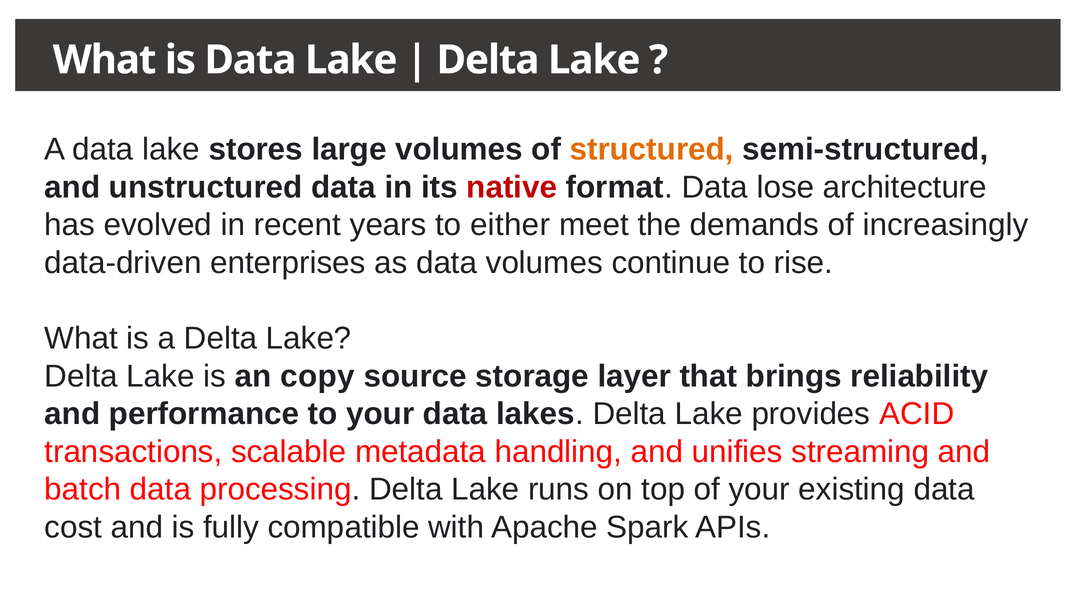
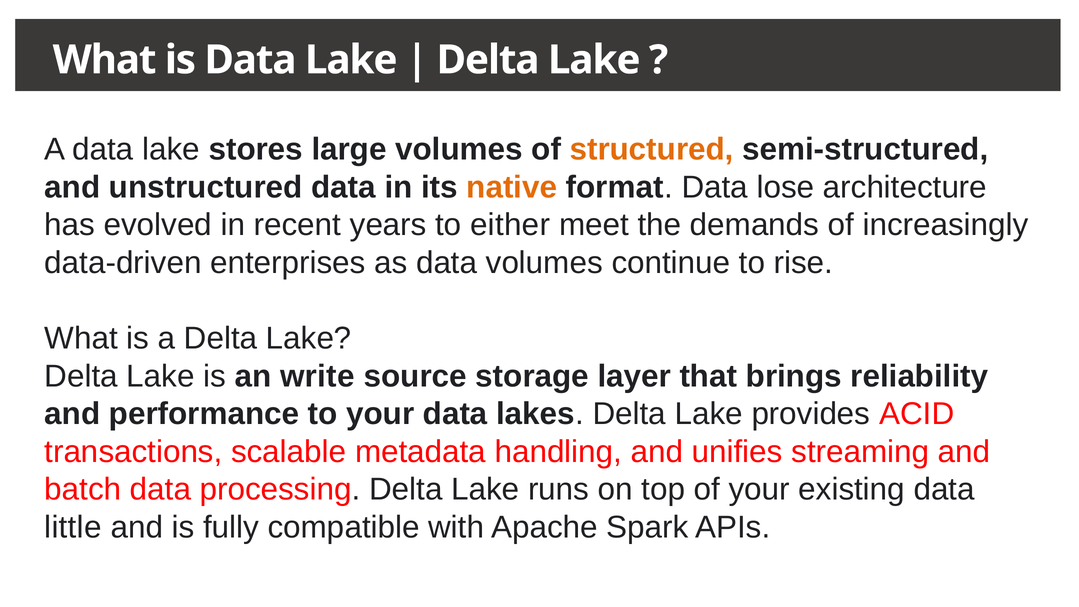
native colour: red -> orange
copy: copy -> write
cost: cost -> little
